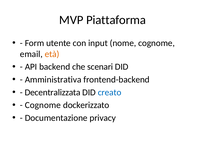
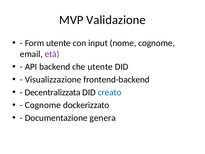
Piattaforma: Piattaforma -> Validazione
età colour: orange -> purple
che scenari: scenari -> utente
Amministrativa: Amministrativa -> Visualizzazione
privacy: privacy -> genera
